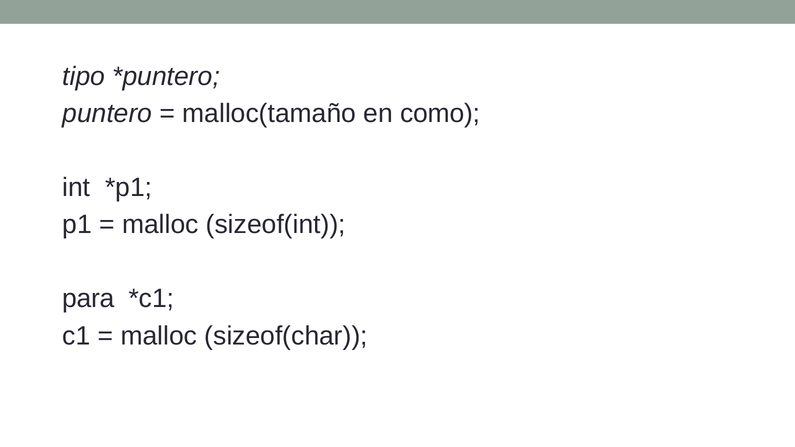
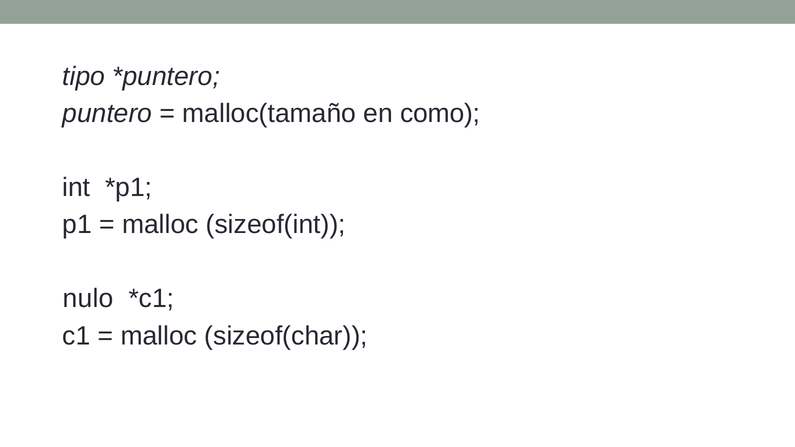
para: para -> nulo
